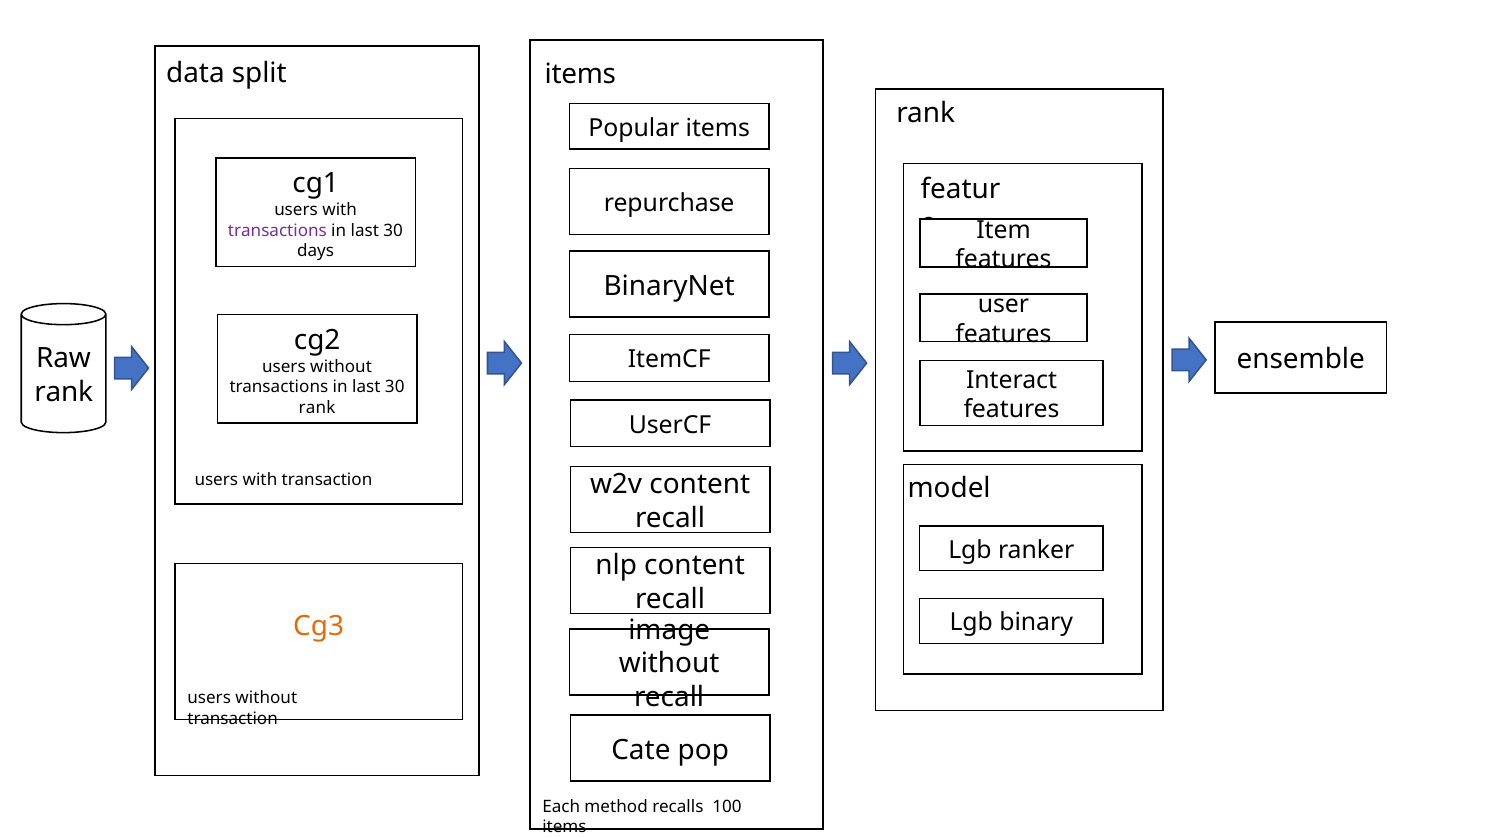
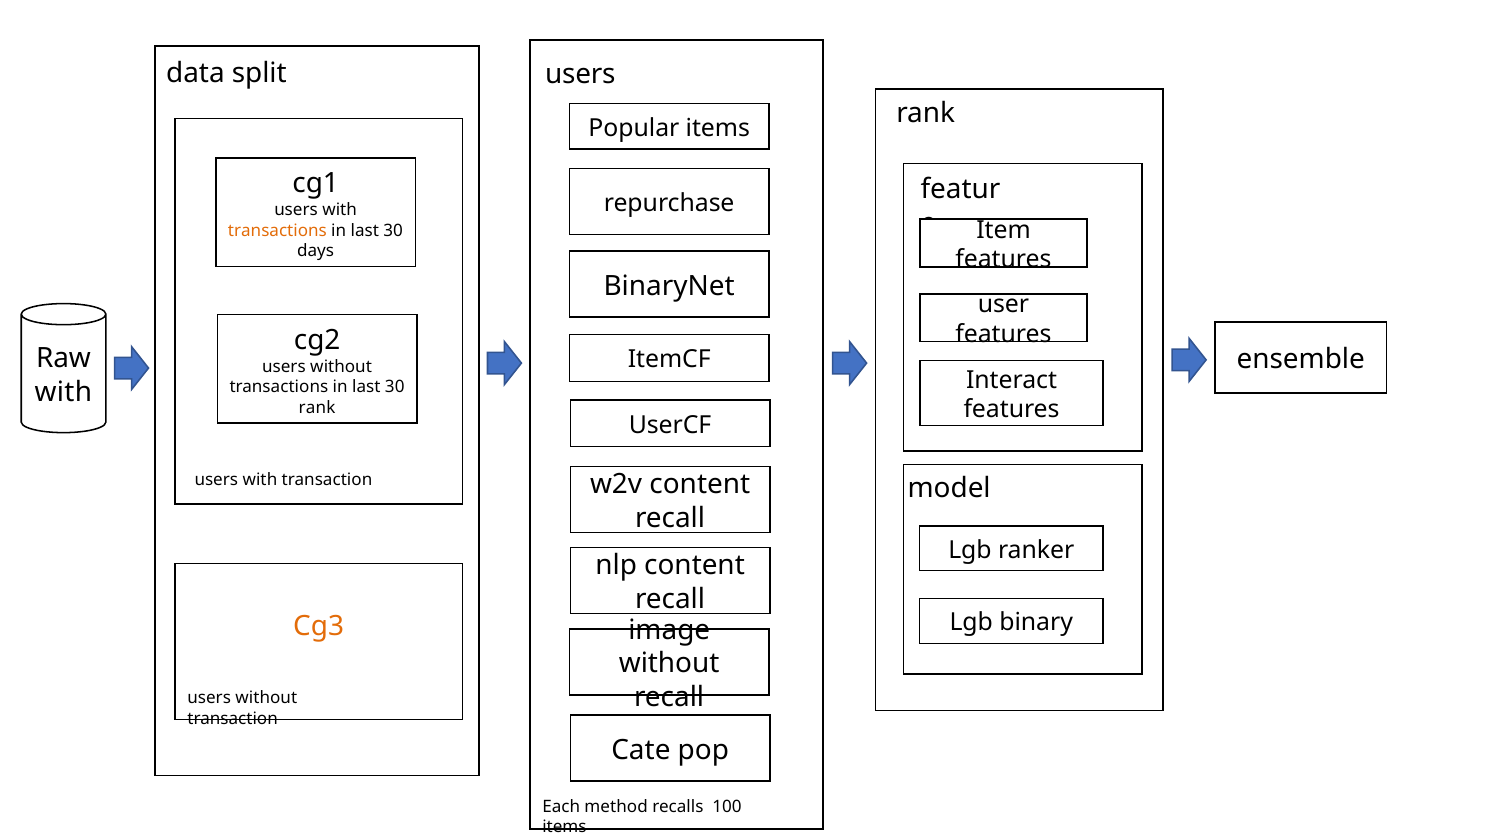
items at (580, 74): items -> users
transactions at (277, 230) colour: purple -> orange
rank at (64, 392): rank -> with
